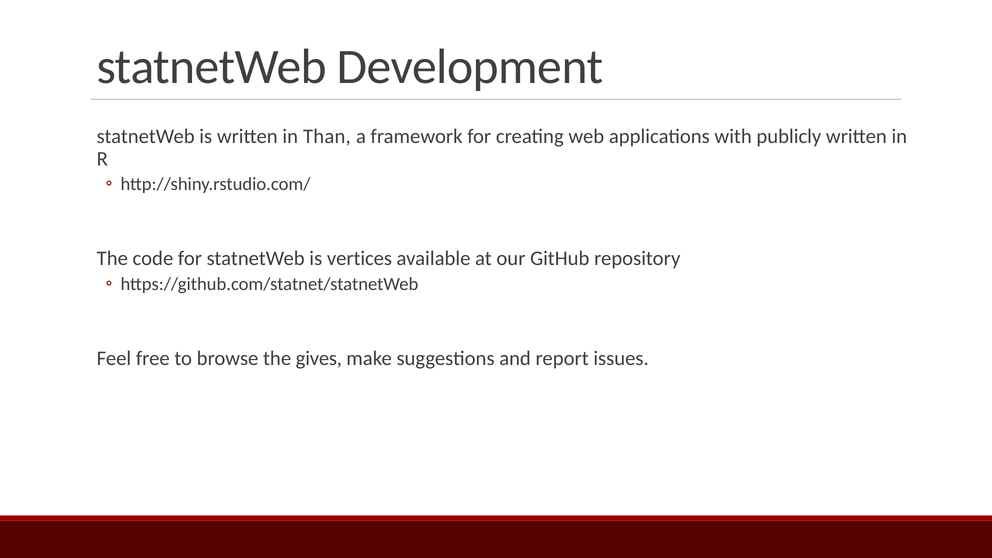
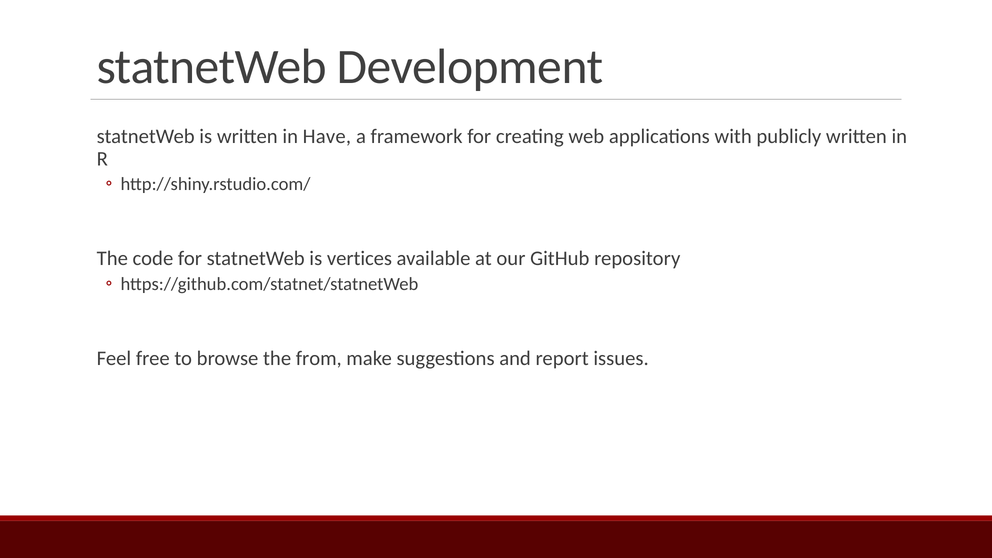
Than: Than -> Have
gives: gives -> from
